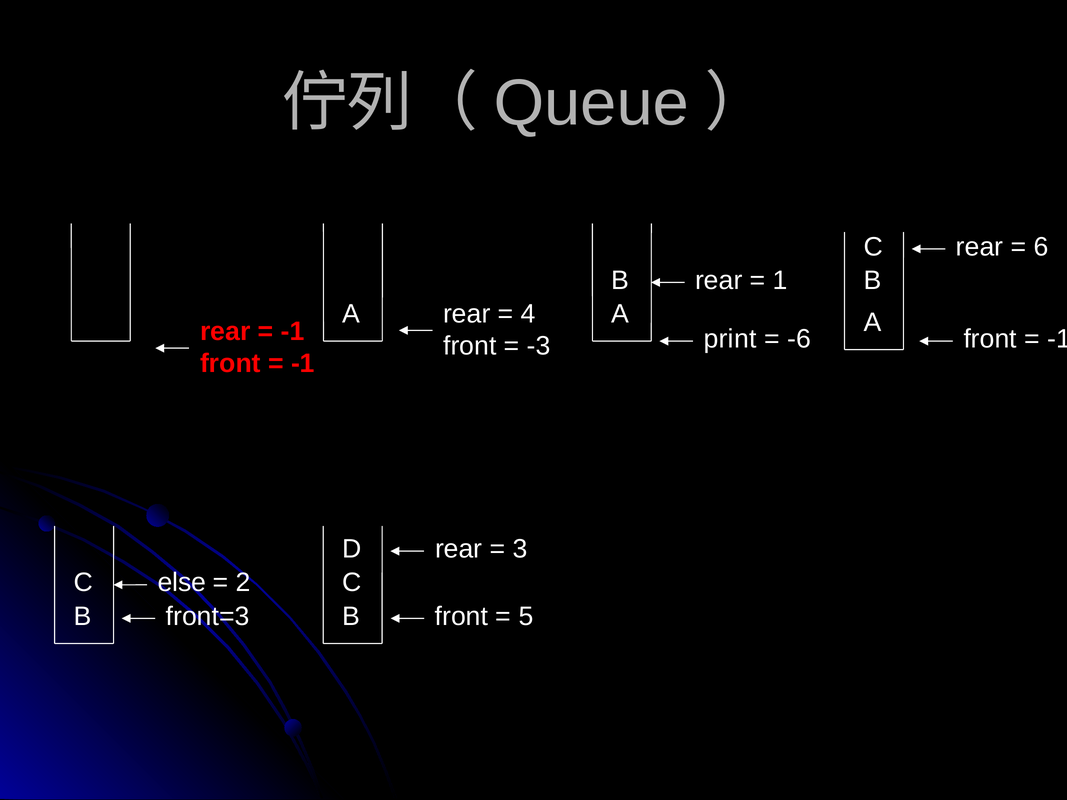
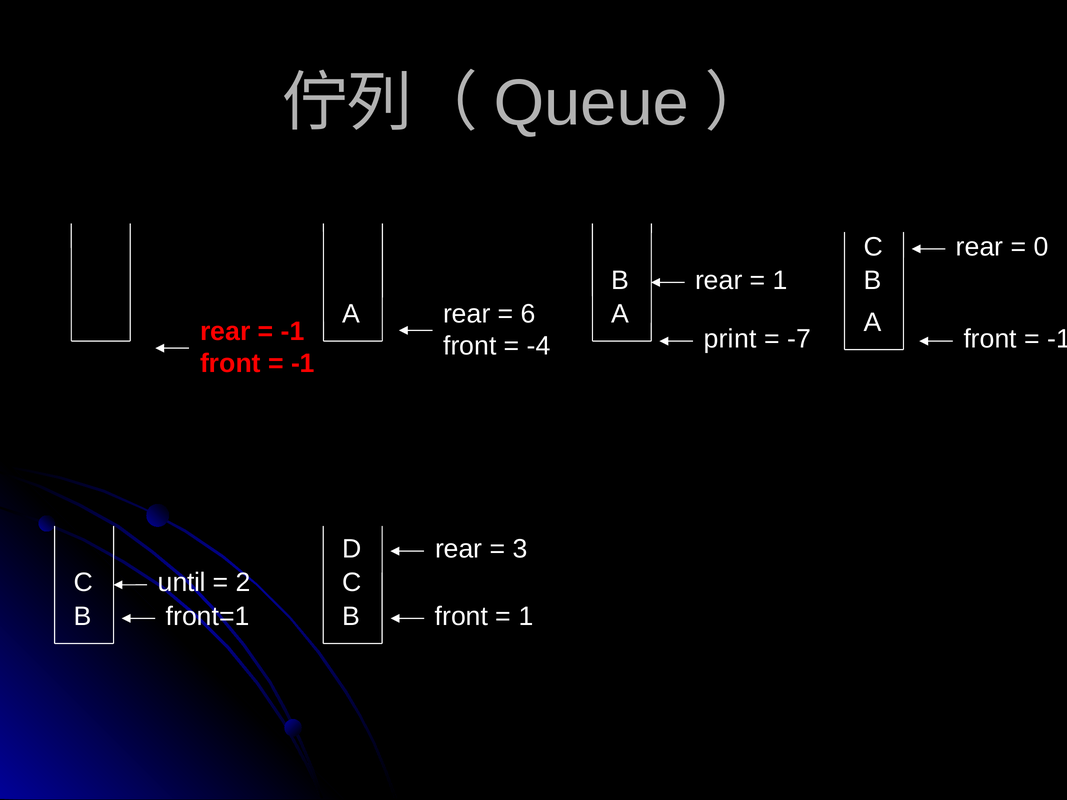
6: 6 -> 0
4: 4 -> 6
-6: -6 -> -7
-3: -3 -> -4
else: else -> until
front=3: front=3 -> front=1
5 at (526, 616): 5 -> 1
